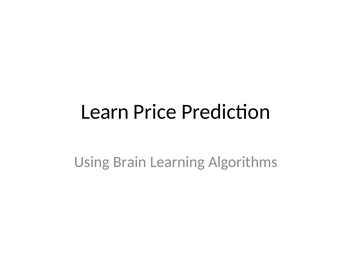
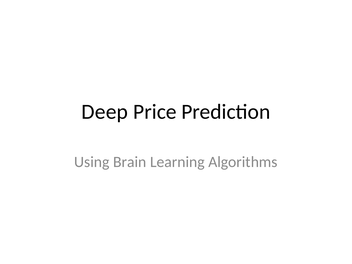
Learn: Learn -> Deep
